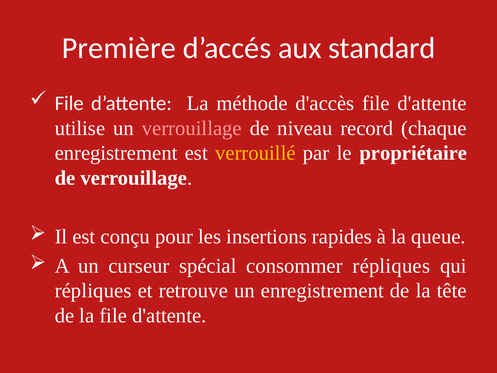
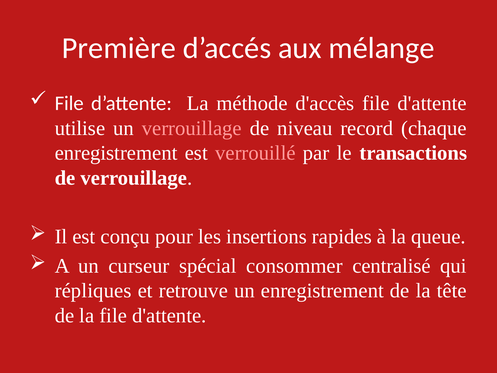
standard: standard -> mélange
verrouillé colour: yellow -> pink
propriétaire: propriétaire -> transactions
consommer répliques: répliques -> centralisé
